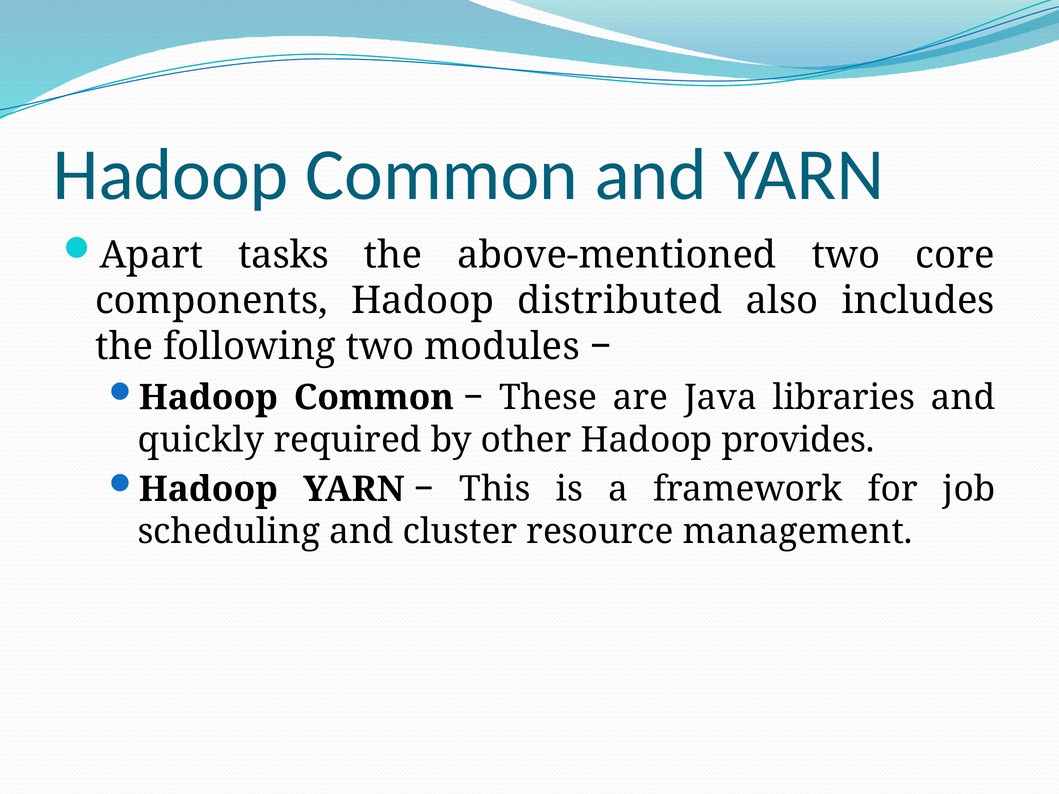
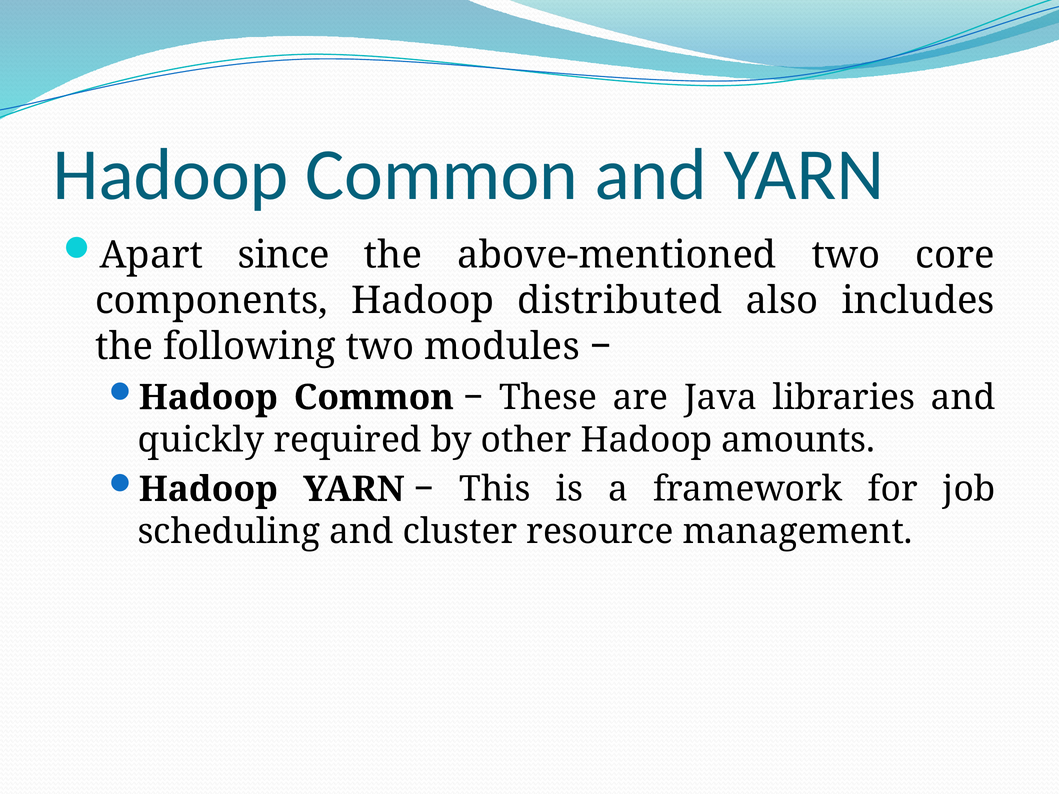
tasks: tasks -> since
provides: provides -> amounts
